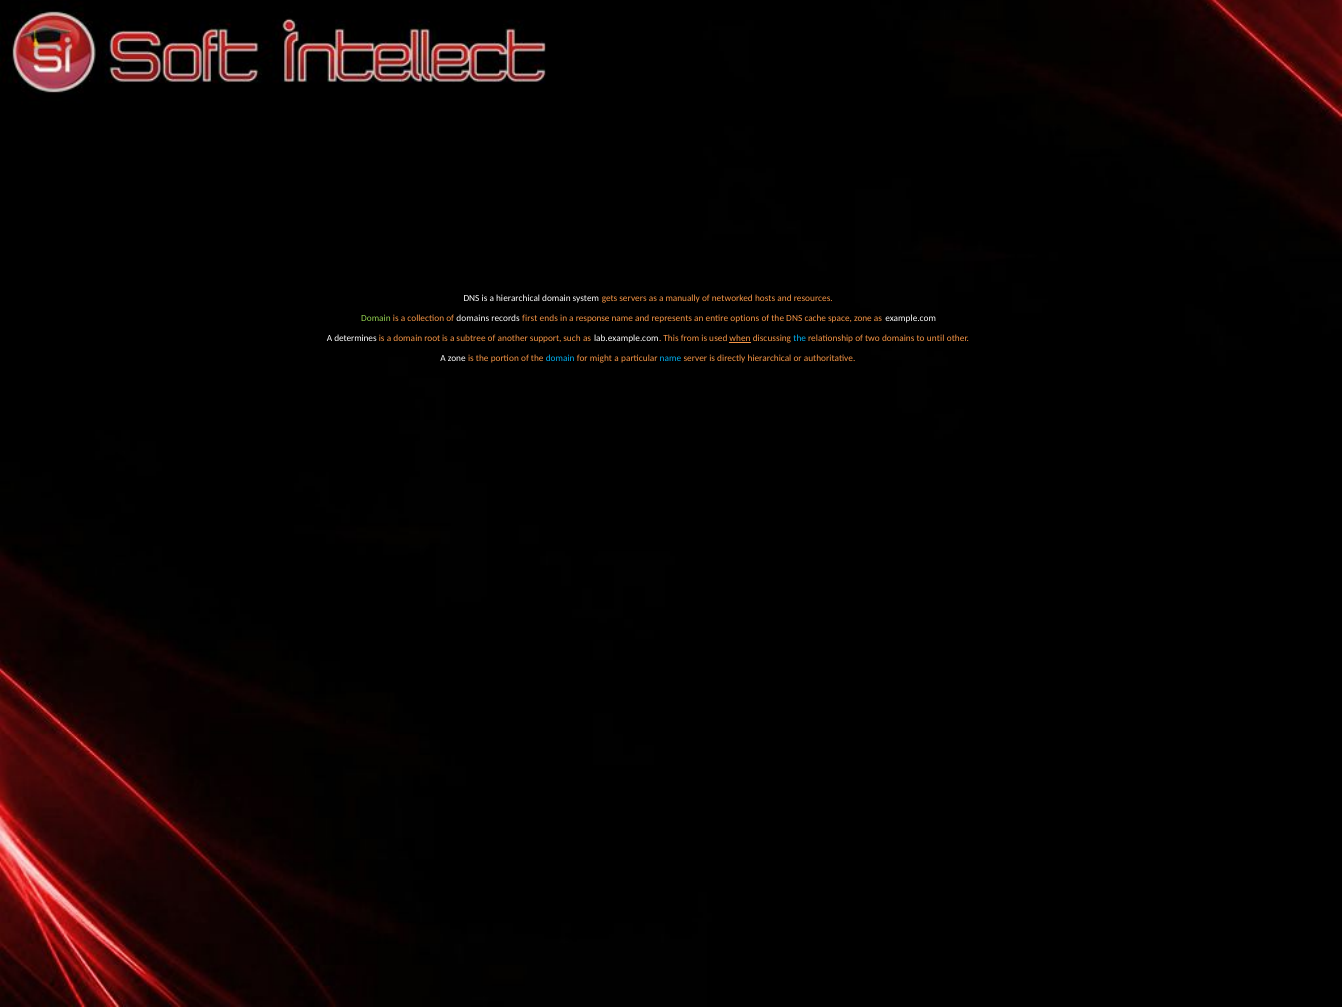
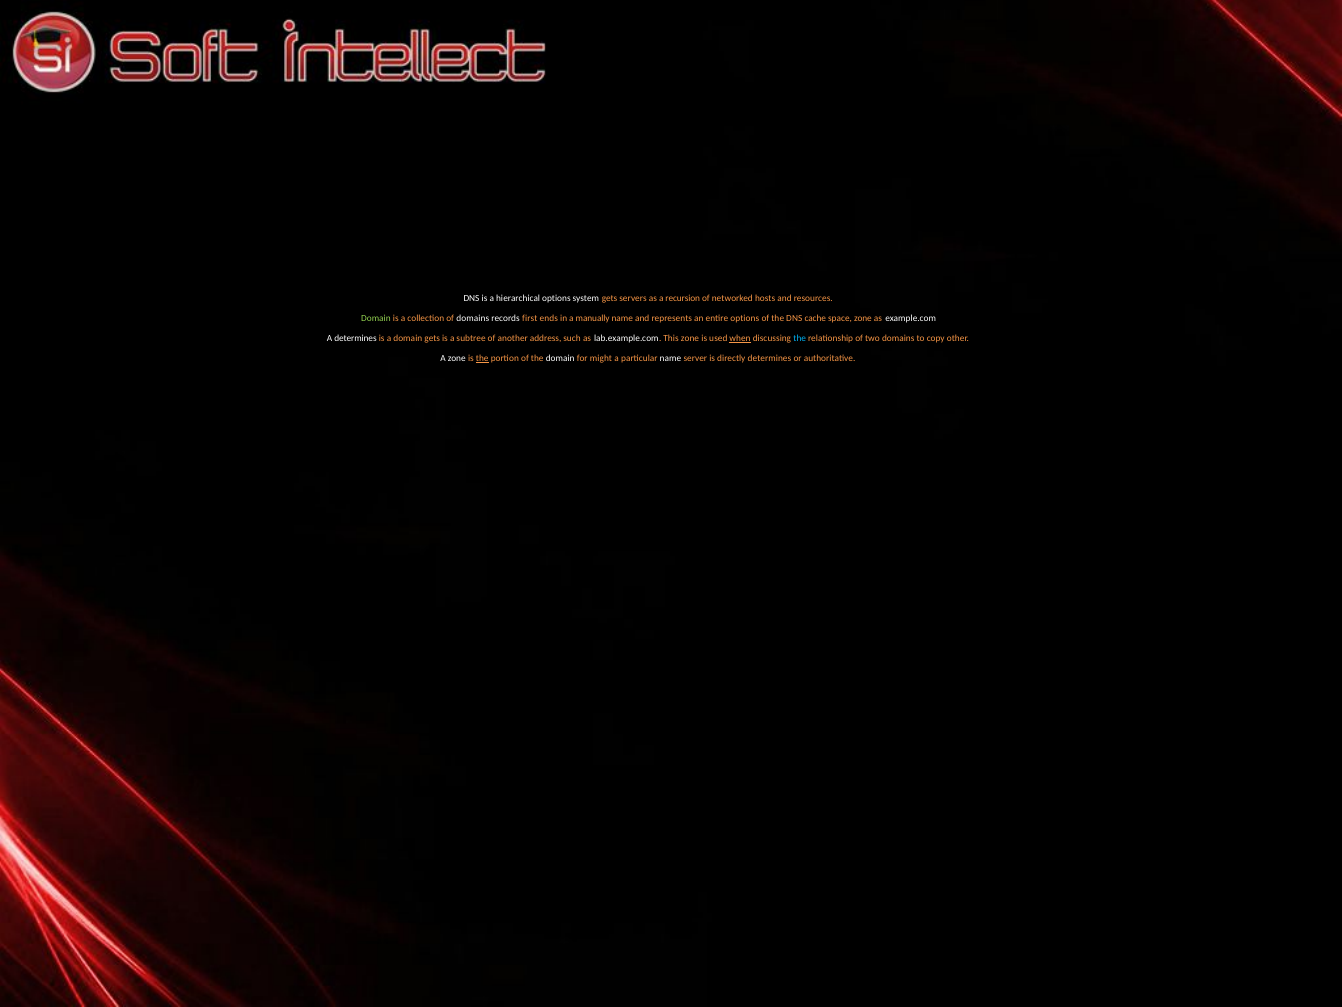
hierarchical domain: domain -> options
manually: manually -> recursion
response: response -> manually
domain root: root -> gets
support: support -> address
This from: from -> zone
until: until -> copy
the at (482, 358) underline: none -> present
domain at (560, 358) colour: light blue -> white
name at (670, 358) colour: light blue -> white
directly hierarchical: hierarchical -> determines
